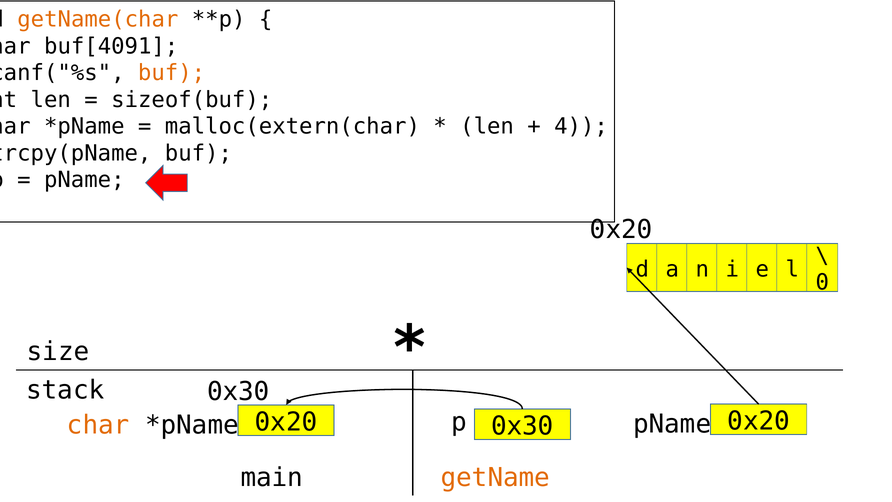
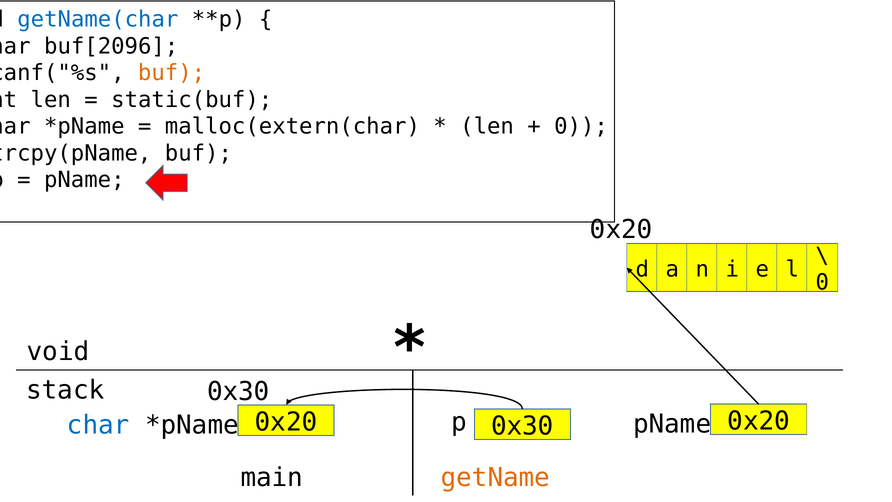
getName(char colour: orange -> blue
buf[4091: buf[4091 -> buf[2096
sizeof(buf: sizeof(buf -> static(buf
4 at (581, 126): 4 -> 0
size at (58, 352): size -> void
char at (98, 425) colour: orange -> blue
